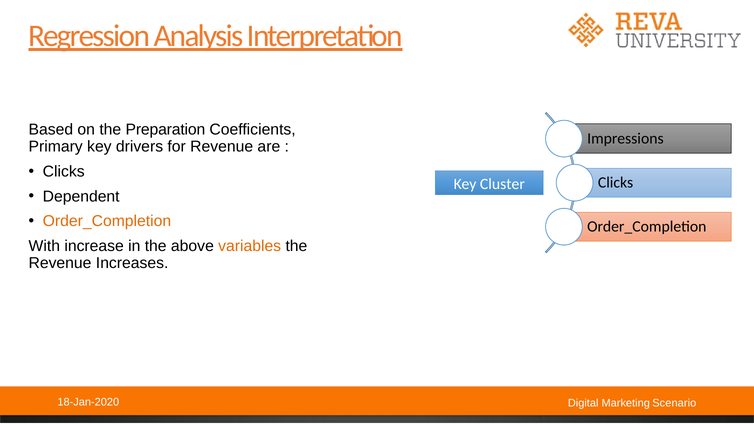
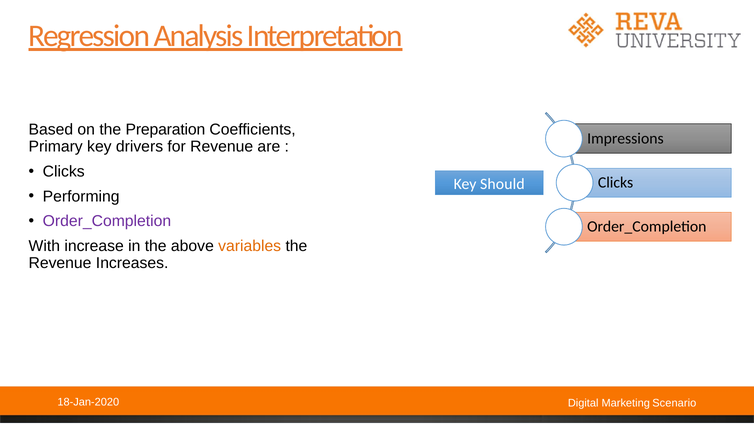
Cluster: Cluster -> Should
Dependent: Dependent -> Performing
Order_Completion at (107, 221) colour: orange -> purple
